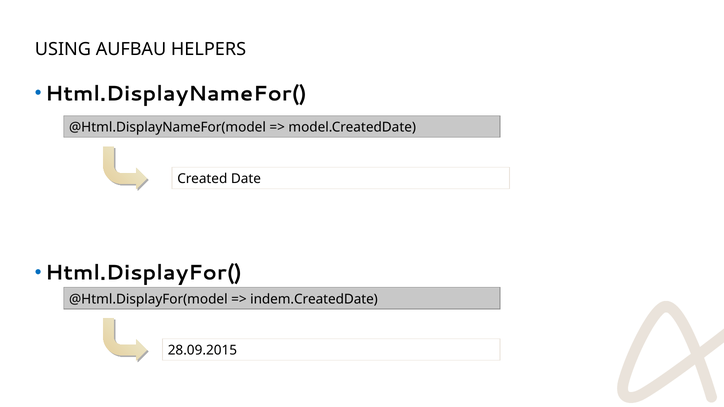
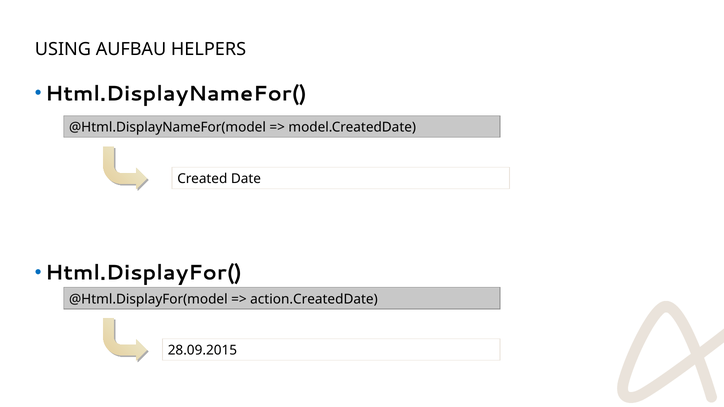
indem.CreatedDate: indem.CreatedDate -> action.CreatedDate
